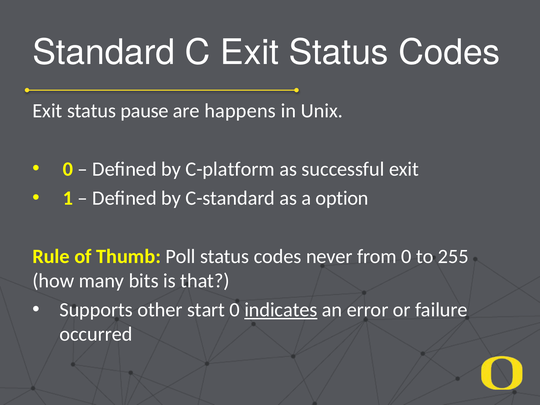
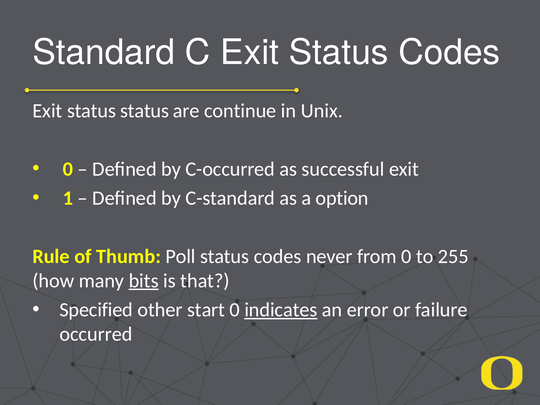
status pause: pause -> status
happens: happens -> continue
C-platform: C-platform -> C-occurred
bits underline: none -> present
Supports: Supports -> Specified
